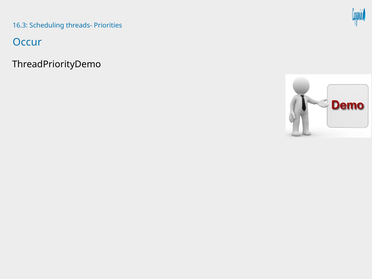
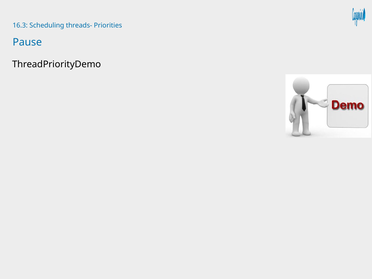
Occur: Occur -> Pause
